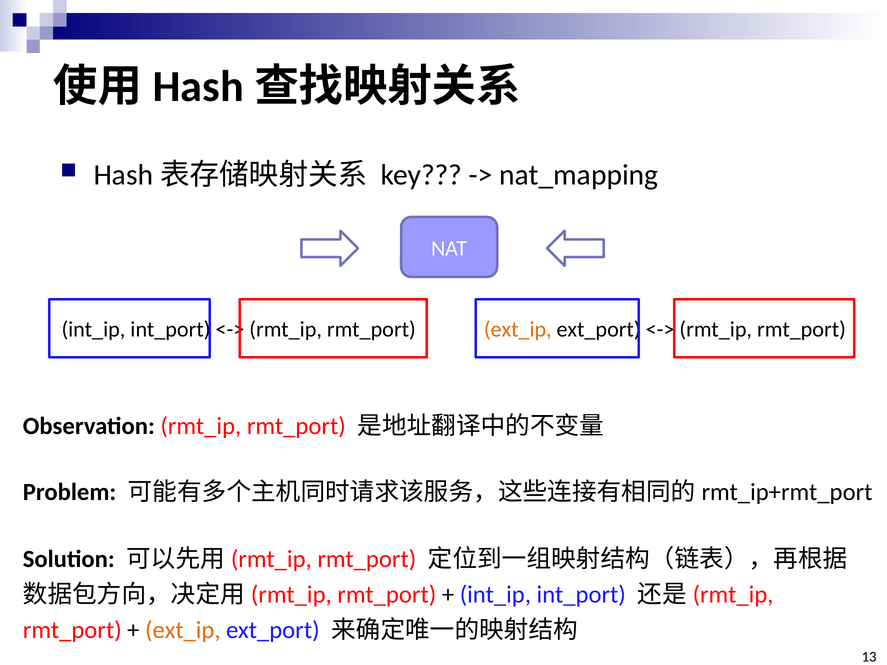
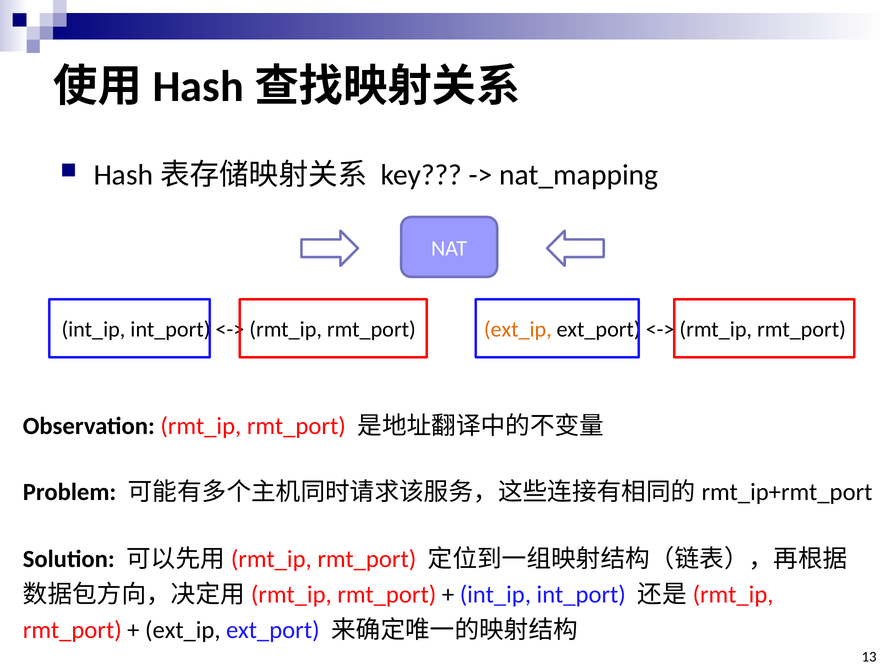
ext_ip at (183, 630) colour: orange -> black
